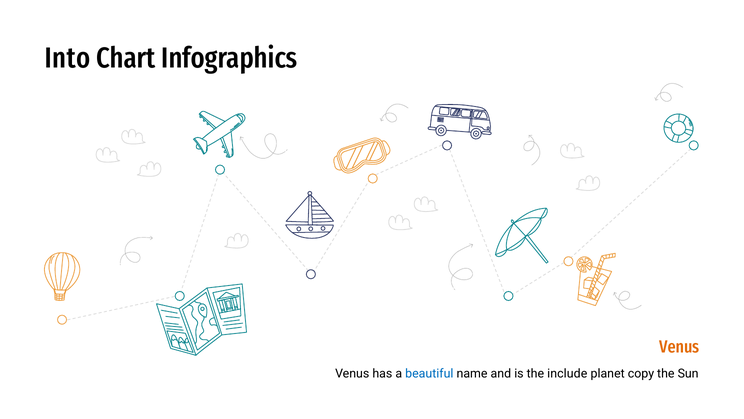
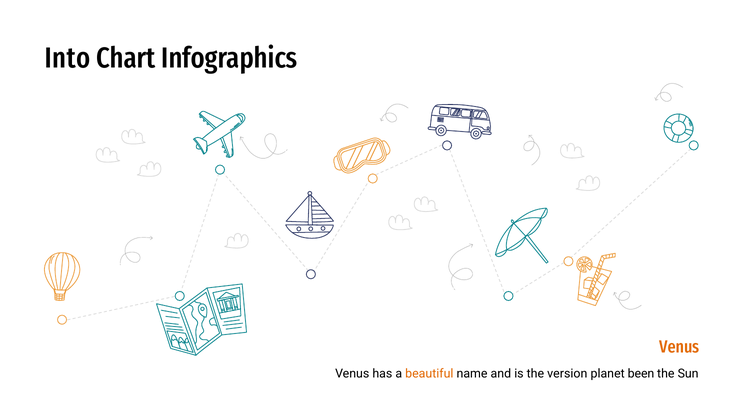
beautiful colour: blue -> orange
include: include -> version
copy: copy -> been
